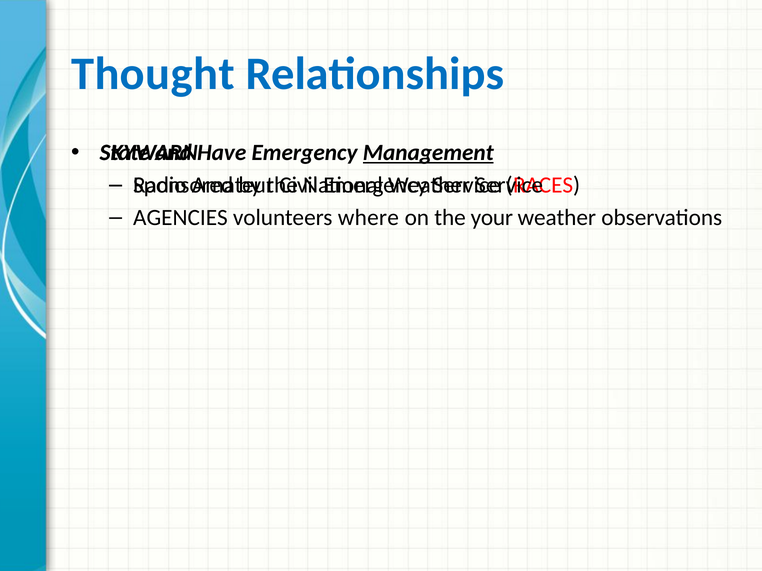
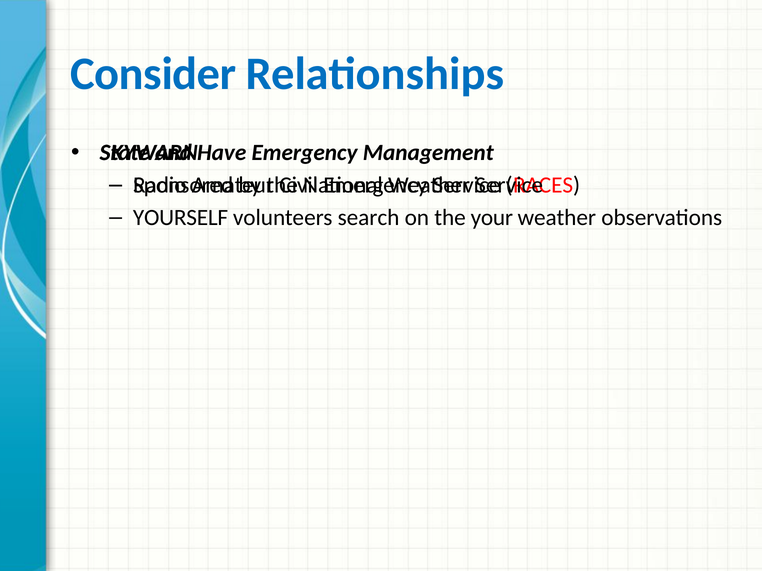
Thought: Thought -> Consider
Management underline: present -> none
AGENCIES: AGENCIES -> YOURSELF
where: where -> search
